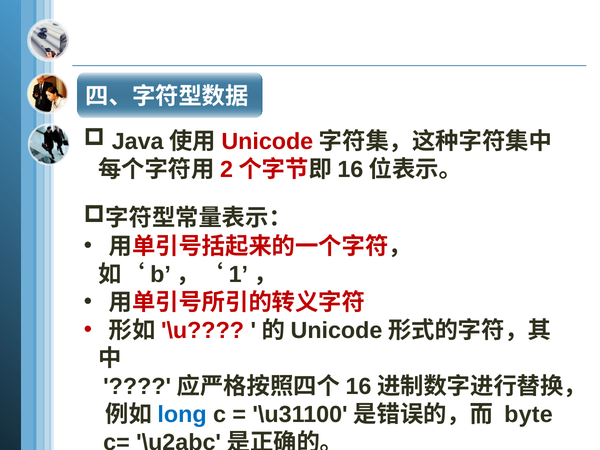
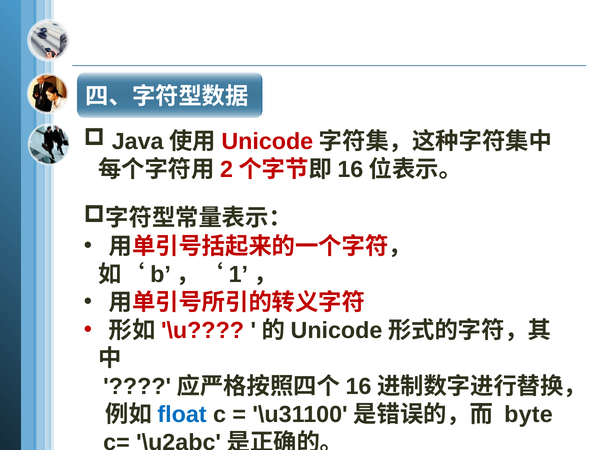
long: long -> float
